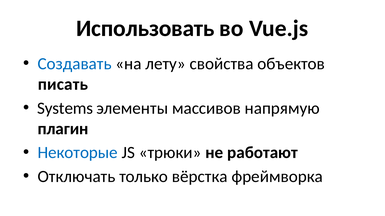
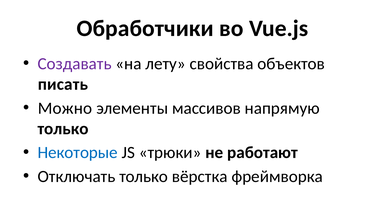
Использовать: Использовать -> Обработчики
Создавать colour: blue -> purple
Systems: Systems -> Можно
плагин at (63, 129): плагин -> только
